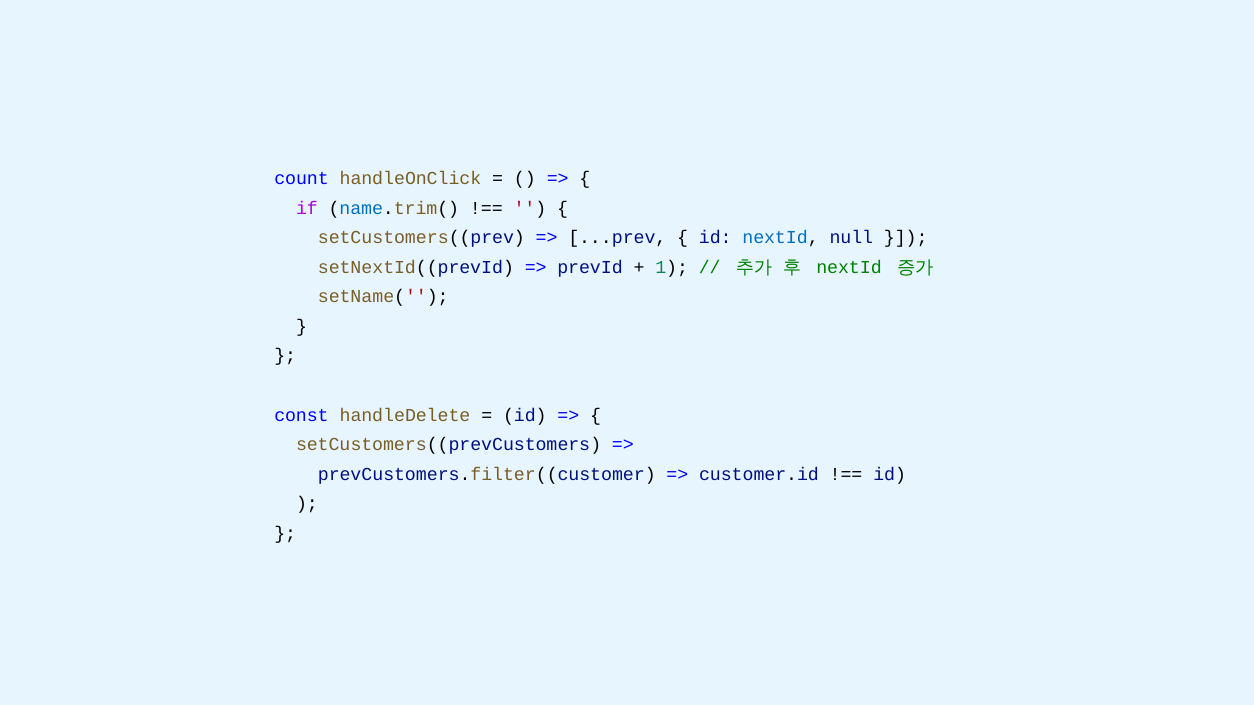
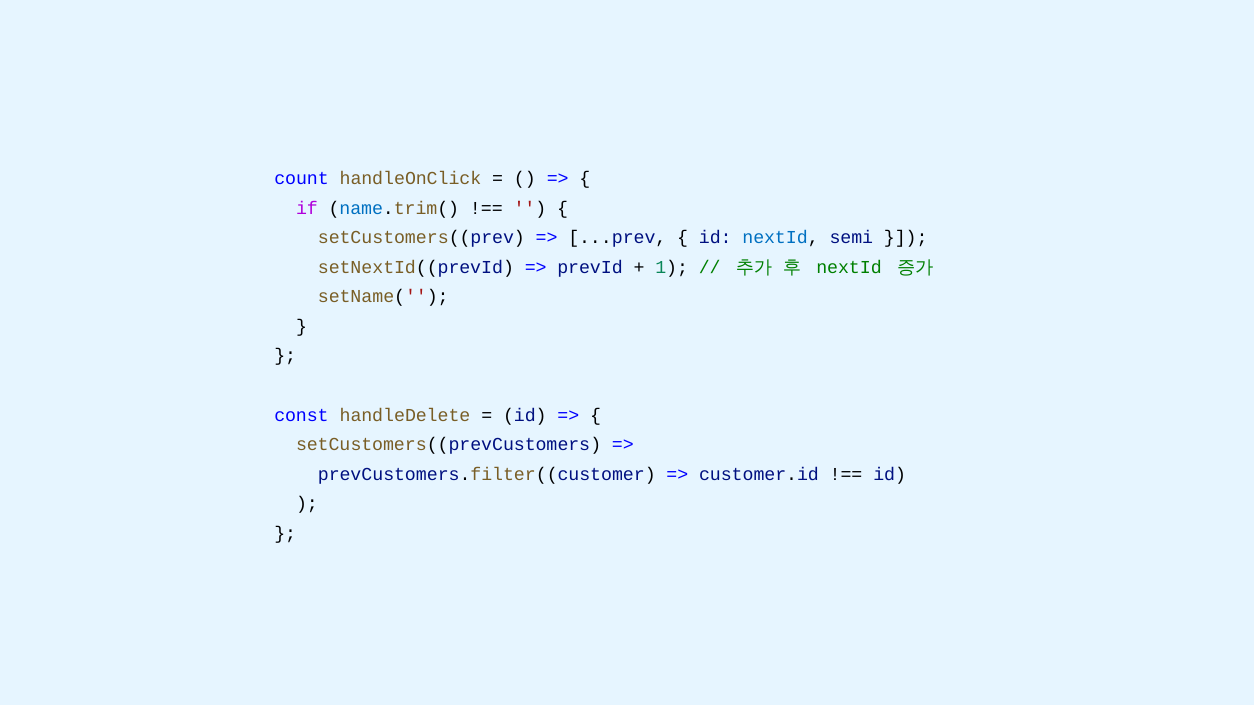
null: null -> semi
